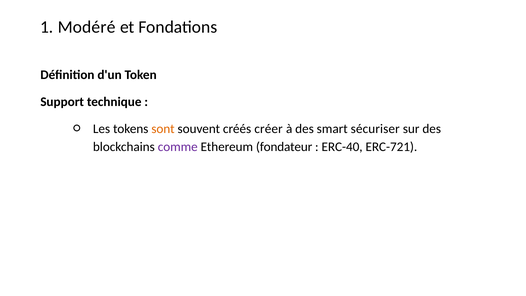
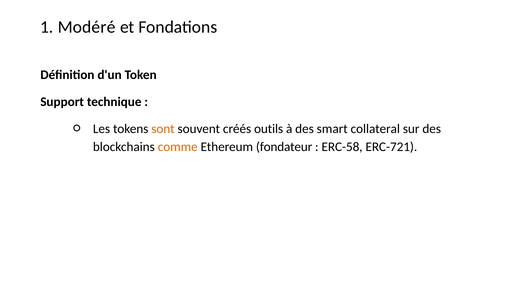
créer: créer -> outils
sécuriser: sécuriser -> collateral
comme colour: purple -> orange
ERC-40: ERC-40 -> ERC-58
